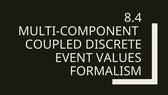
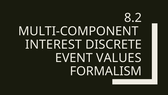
8.4: 8.4 -> 8.2
COUPLED: COUPLED -> INTEREST
